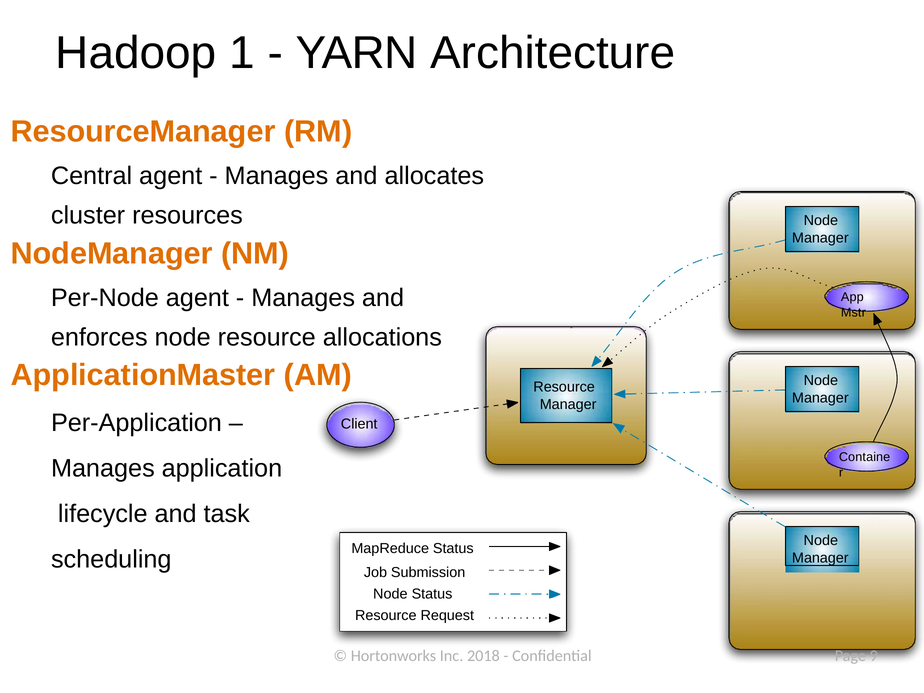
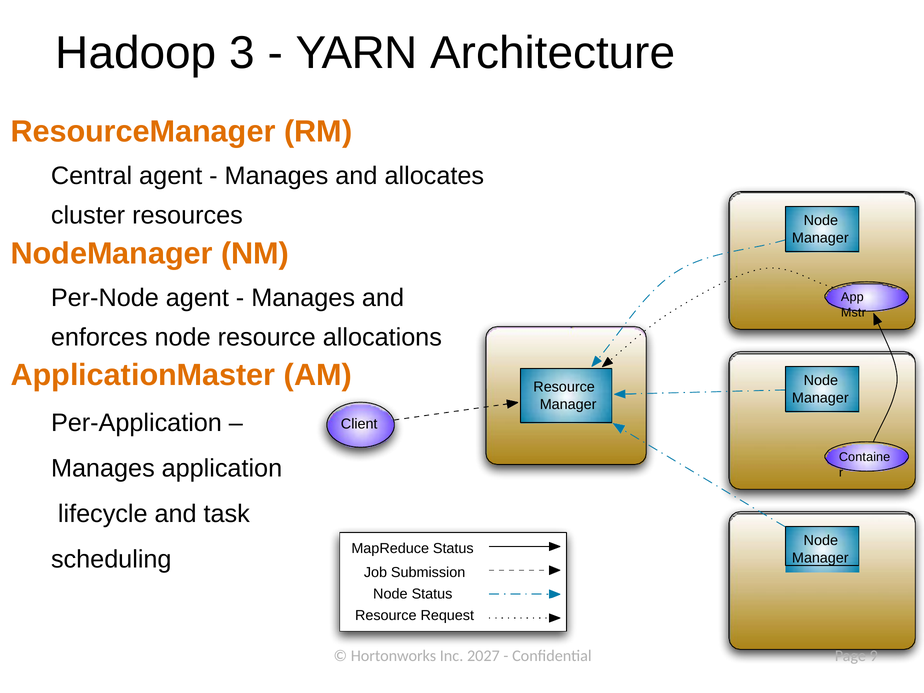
1: 1 -> 3
2018: 2018 -> 2027
